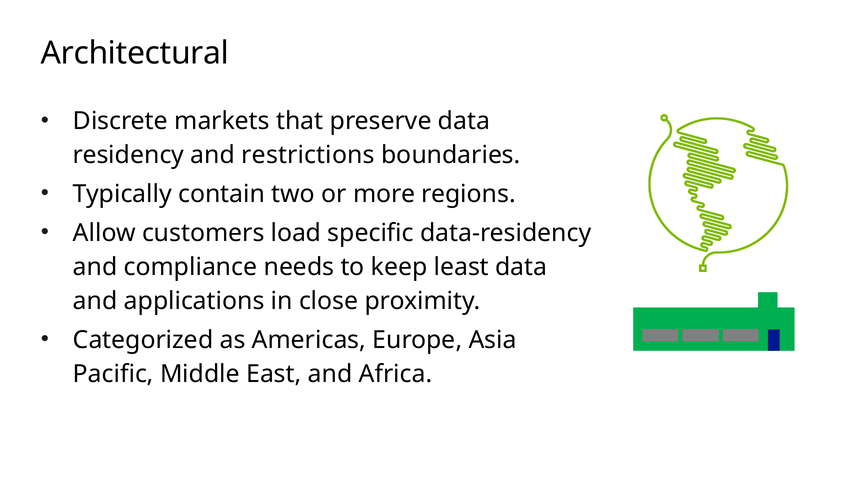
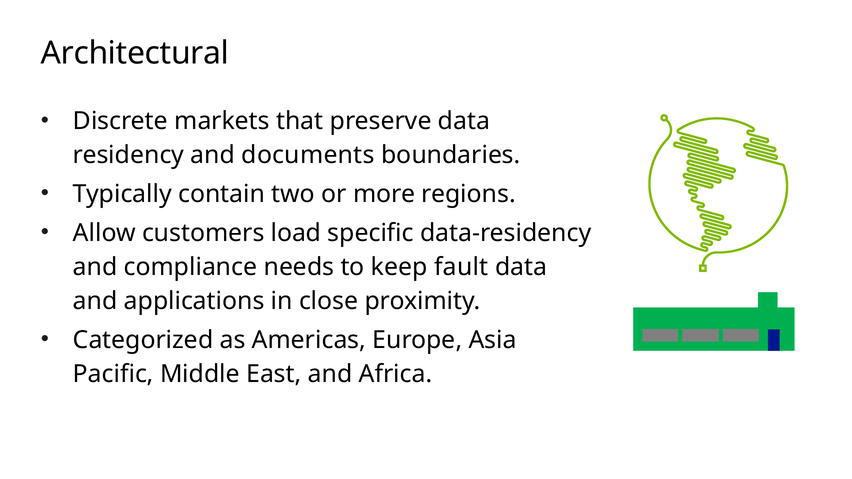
restrictions: restrictions -> documents
least: least -> fault
